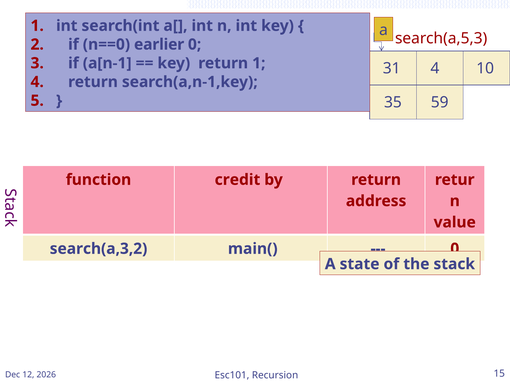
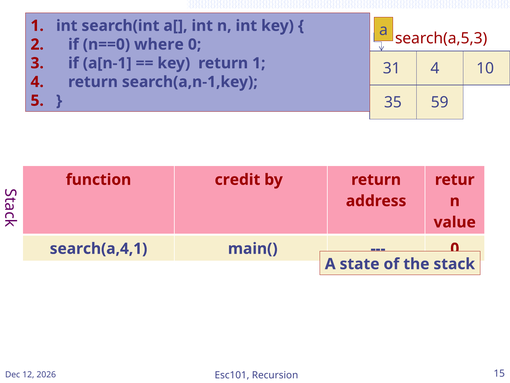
earlier: earlier -> where
search(a,3,2: search(a,3,2 -> search(a,4,1
